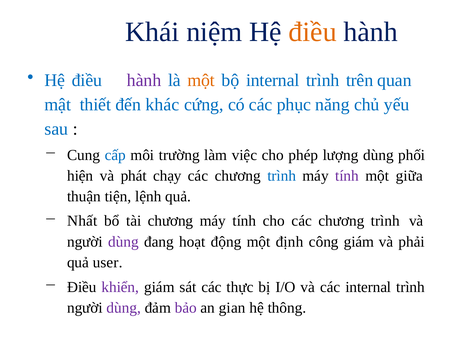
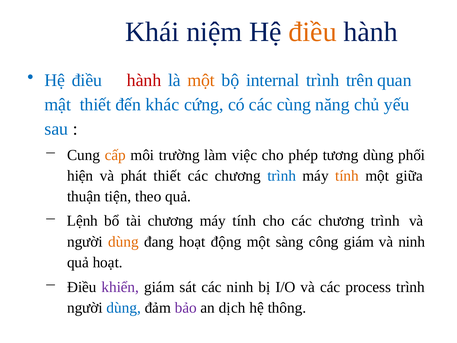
hành at (144, 80) colour: purple -> red
phục: phục -> cùng
cấp colour: blue -> orange
lượng: lượng -> tương
phát chạy: chạy -> thiết
tính at (347, 176) colour: purple -> orange
lệnh: lệnh -> theo
Nhất: Nhất -> Lệnh
dùng at (123, 242) colour: purple -> orange
định: định -> sàng
và phải: phải -> ninh
quả user: user -> hoạt
các thực: thực -> ninh
các internal: internal -> process
dùng at (124, 308) colour: purple -> blue
gian: gian -> dịch
